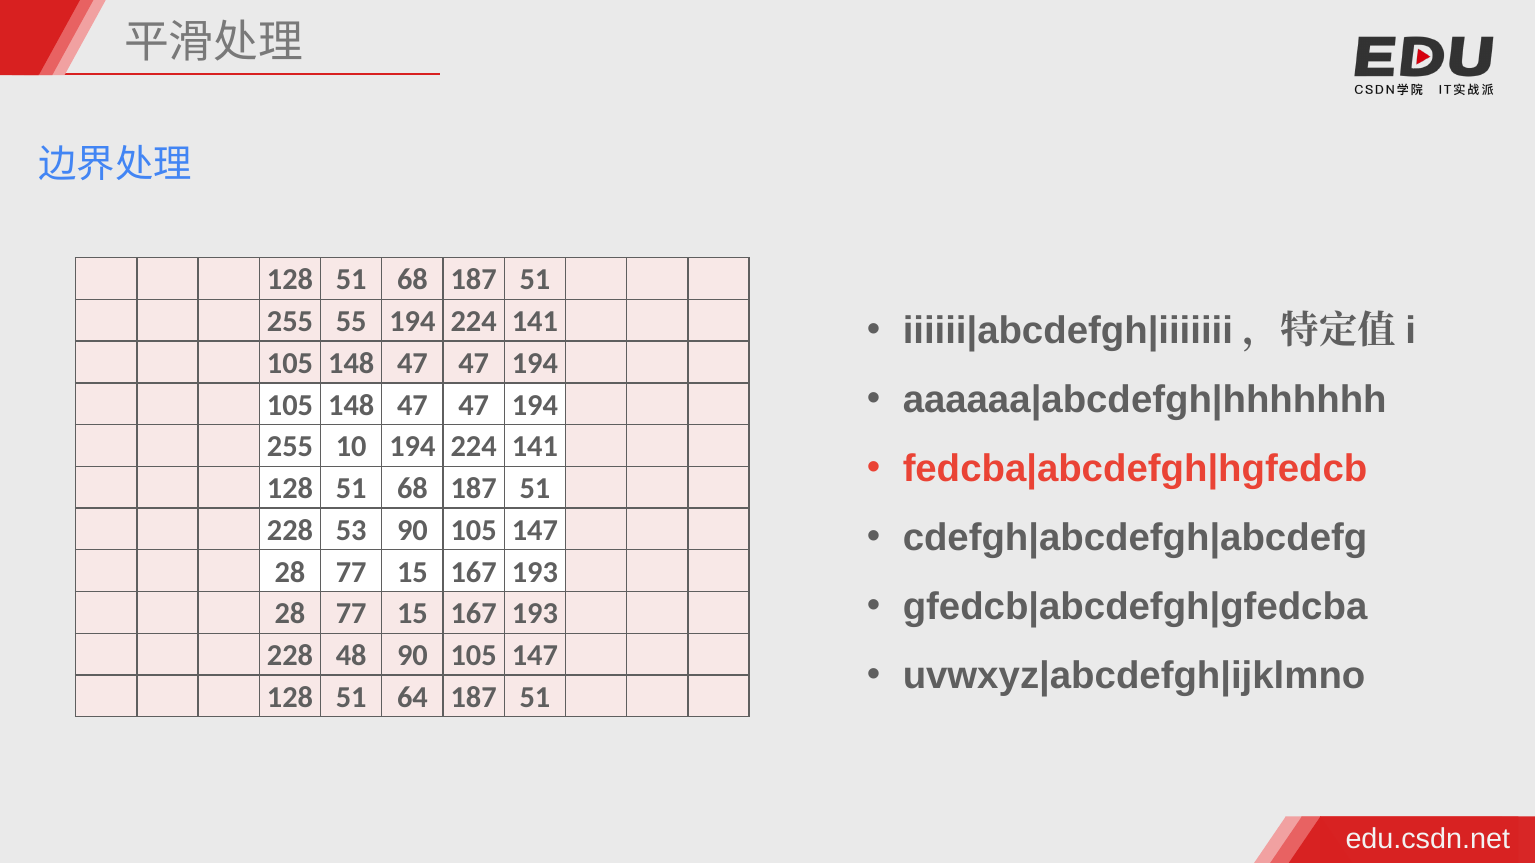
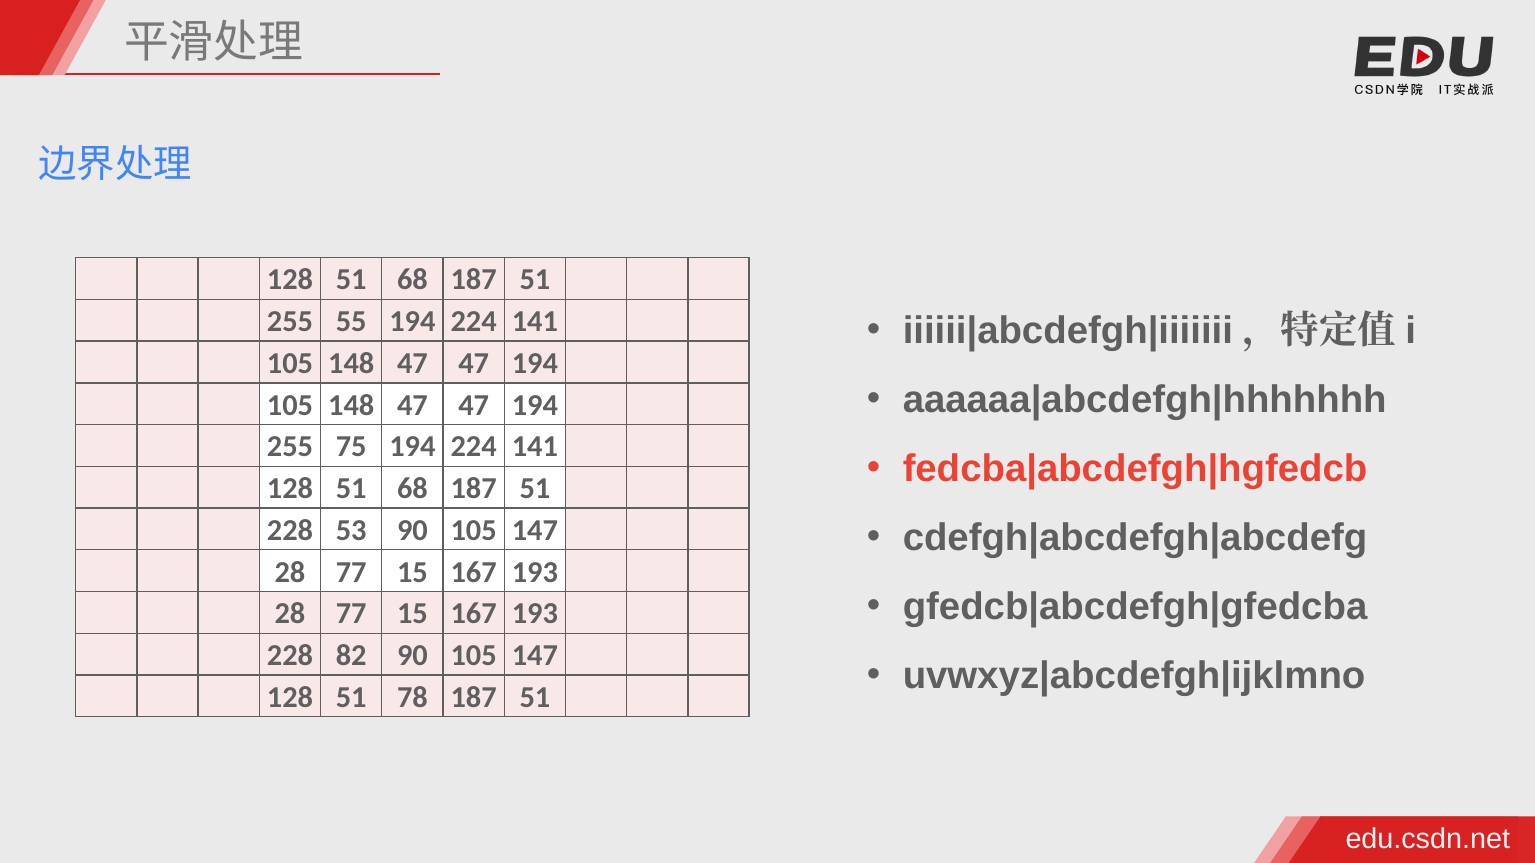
10: 10 -> 75
48: 48 -> 82
64: 64 -> 78
